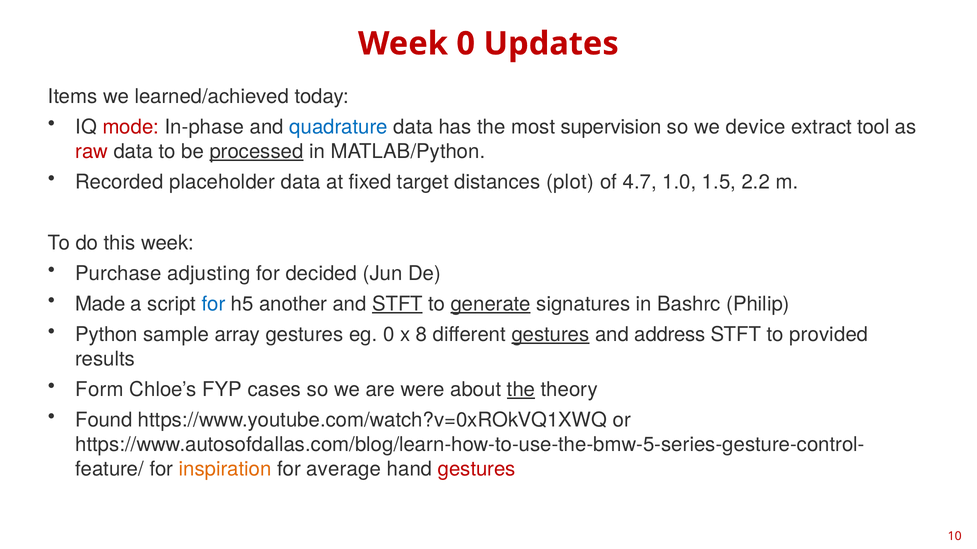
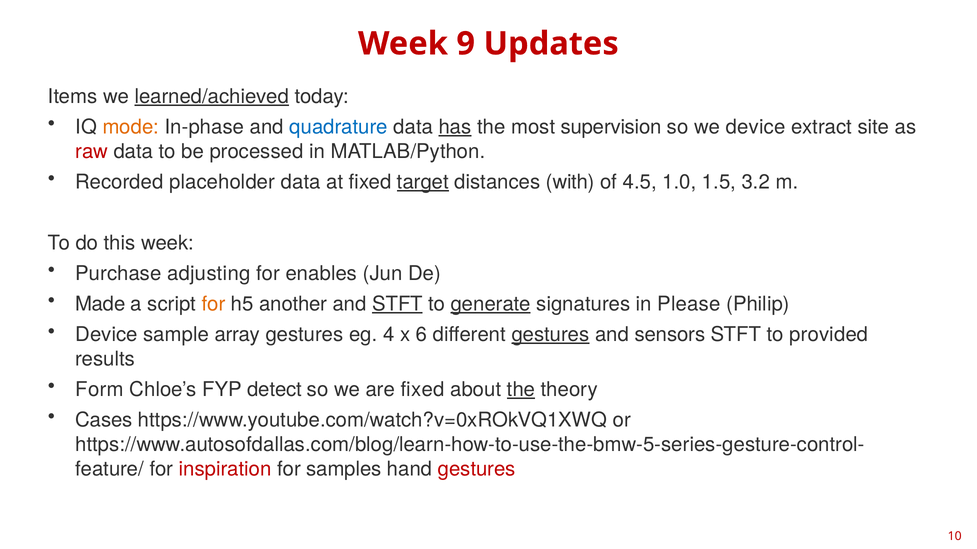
Week 0: 0 -> 9
learned/achieved underline: none -> present
mode colour: red -> orange
has underline: none -> present
tool: tool -> site
processed underline: present -> none
target underline: none -> present
plot: plot -> with
4.7: 4.7 -> 4.5
2.2: 2.2 -> 3.2
decided: decided -> enables
for at (214, 304) colour: blue -> orange
Bashrc: Bashrc -> Please
Python at (107, 335): Python -> Device
eg 0: 0 -> 4
8: 8 -> 6
address: address -> sensors
cases: cases -> detect
are were: were -> fixed
Found: Found -> Cases
inspiration colour: orange -> red
average: average -> samples
